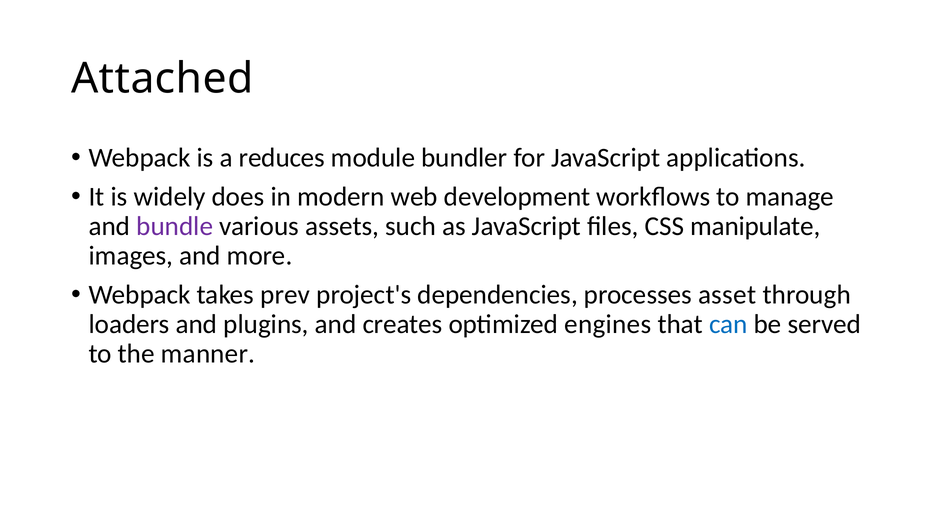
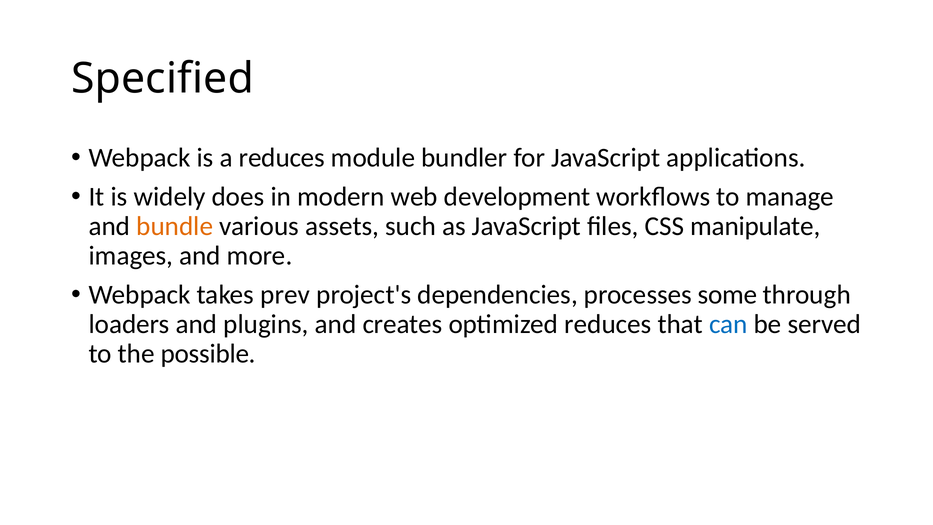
Attached: Attached -> Specified
bundle colour: purple -> orange
asset: asset -> some
optimized engines: engines -> reduces
manner: manner -> possible
